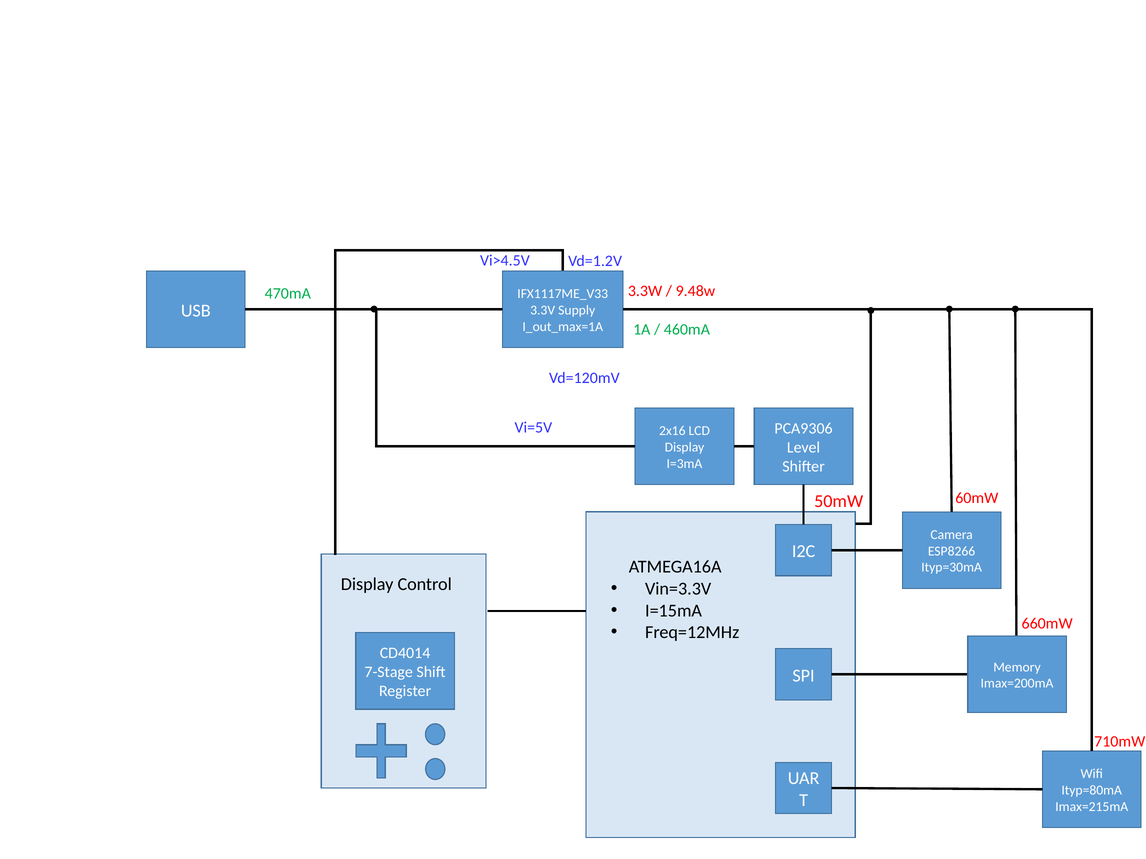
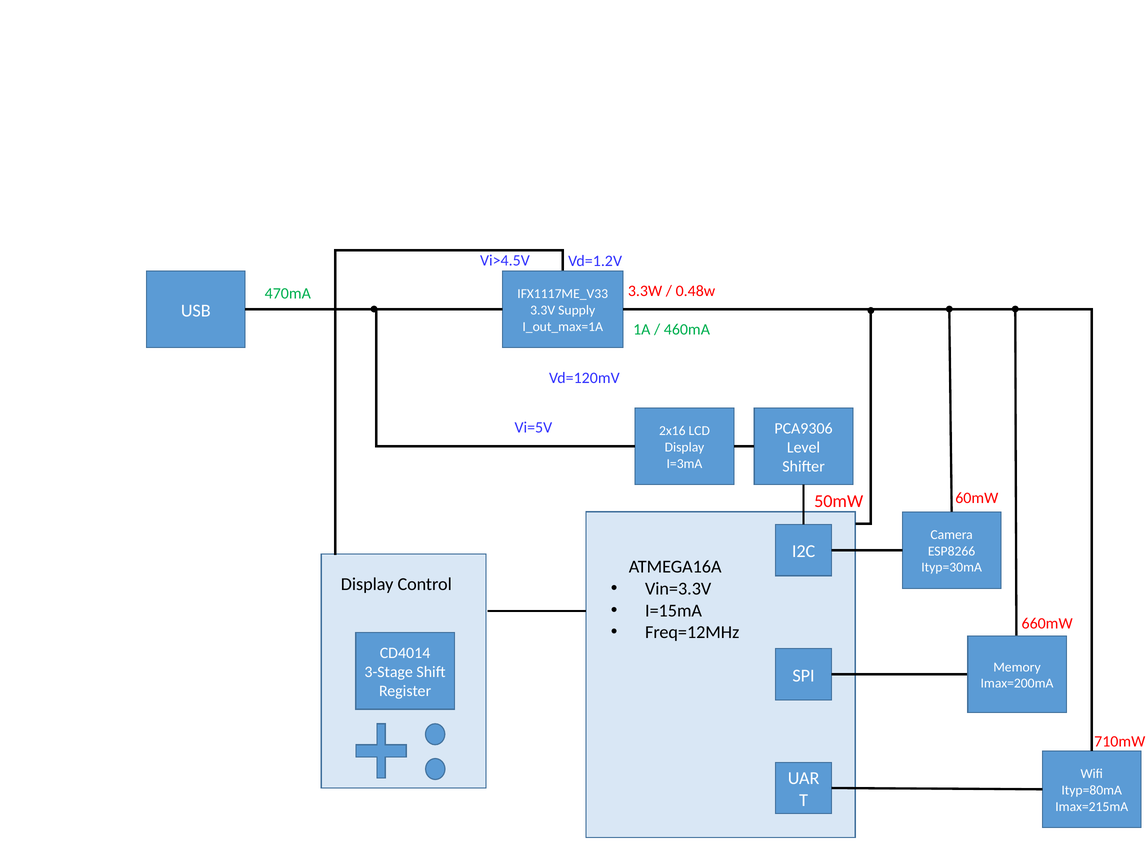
9.48w: 9.48w -> 0.48w
7-Stage: 7-Stage -> 3-Stage
